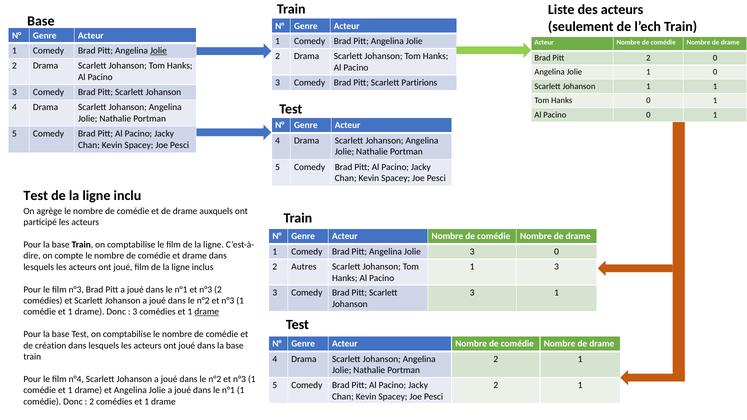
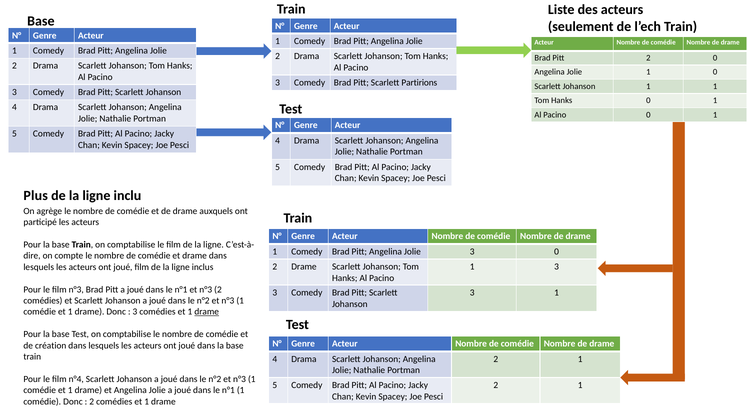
Jolie at (158, 51) underline: present -> none
Test at (36, 196): Test -> Plus
2 Autres: Autres -> Drame
